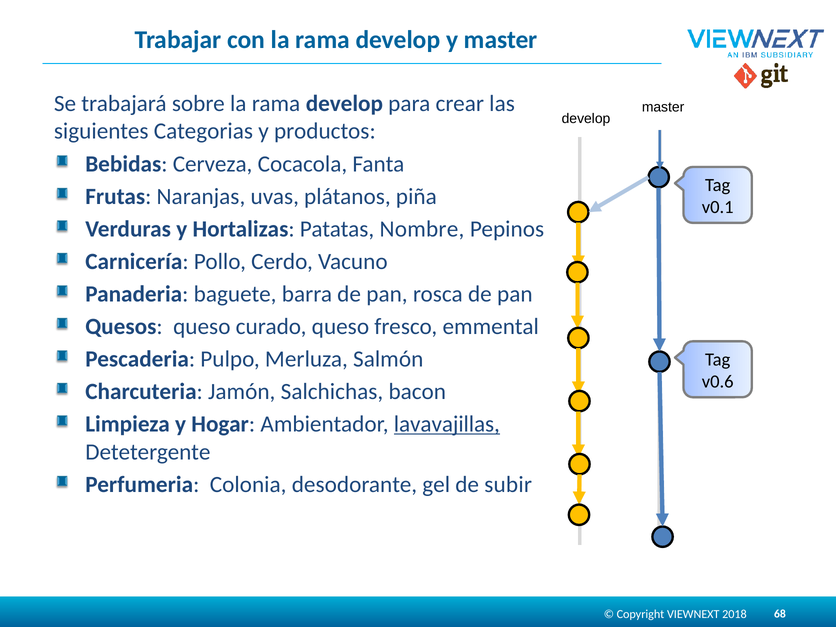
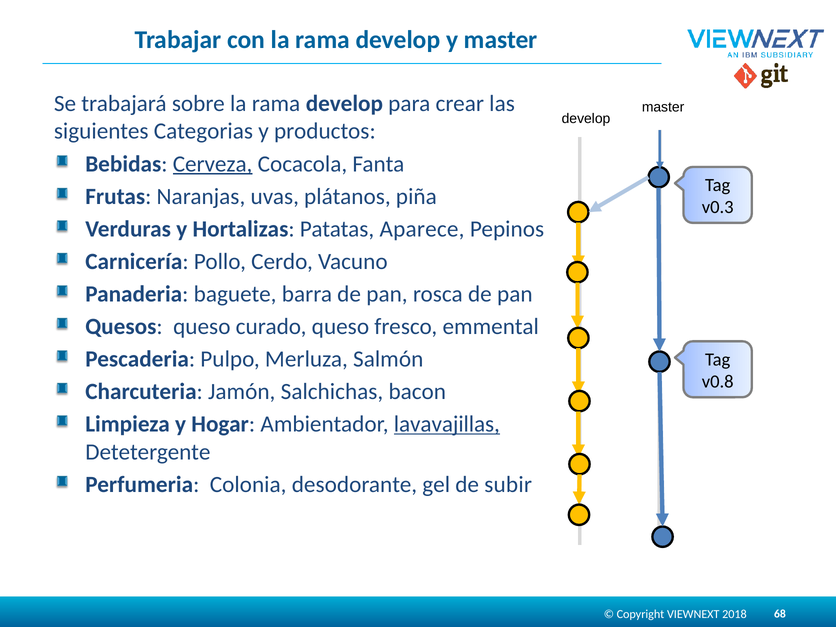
Cerveza underline: none -> present
v0.1: v0.1 -> v0.3
Nombre: Nombre -> Aparece
v0.6: v0.6 -> v0.8
